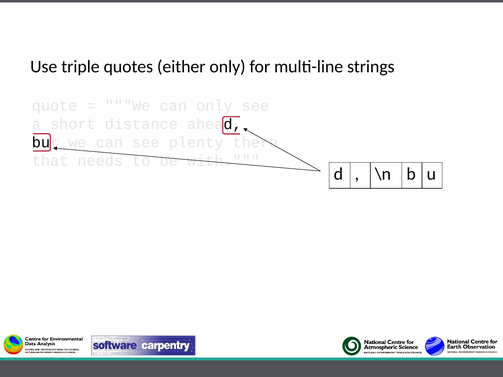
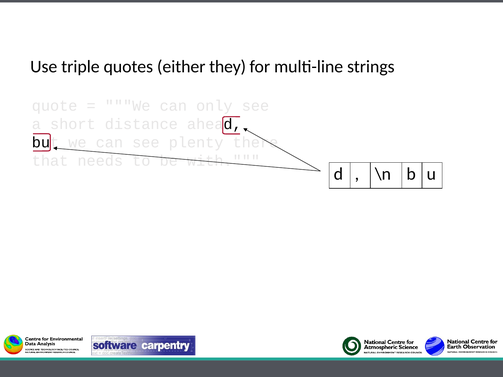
either only: only -> they
